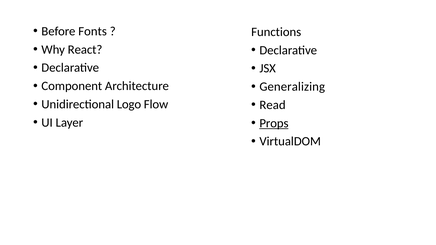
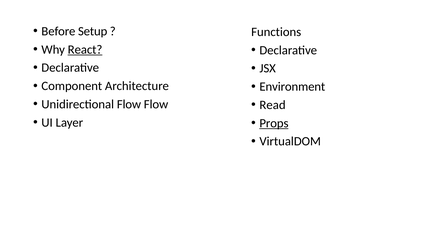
Fonts: Fonts -> Setup
React underline: none -> present
Generalizing: Generalizing -> Environment
Unidirectional Logo: Logo -> Flow
